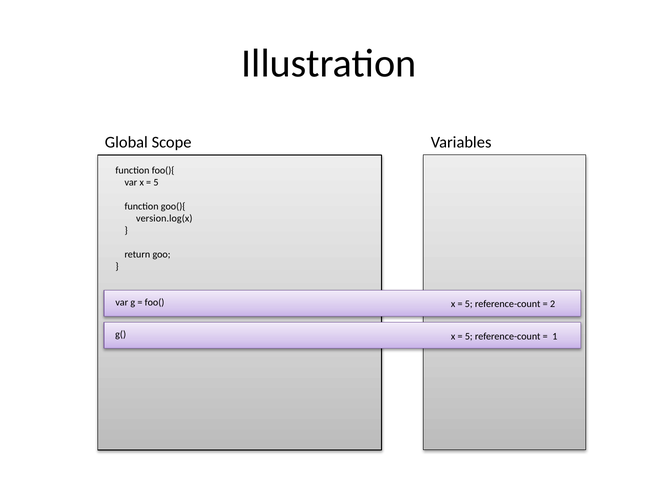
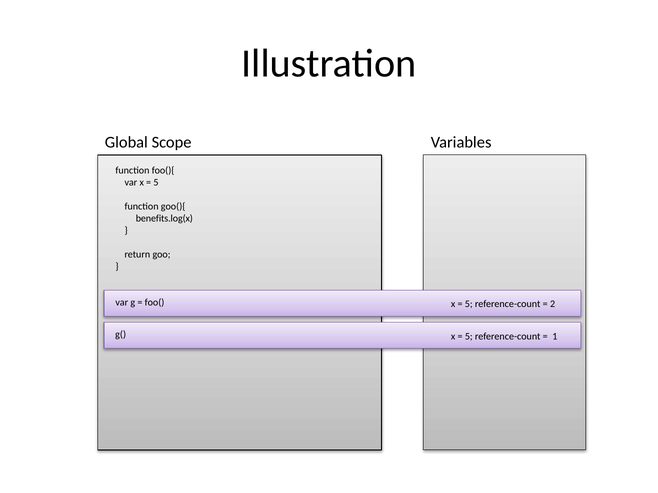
version.log(x: version.log(x -> benefits.log(x
